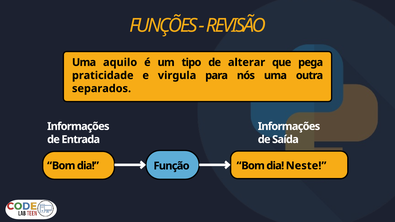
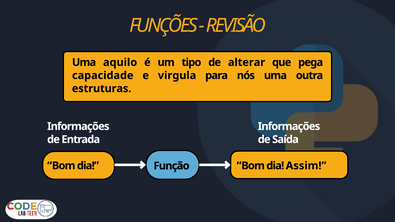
praticidade: praticidade -> capacidade
separados: separados -> estruturas
Neste: Neste -> Assim
